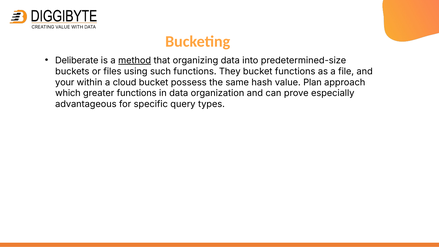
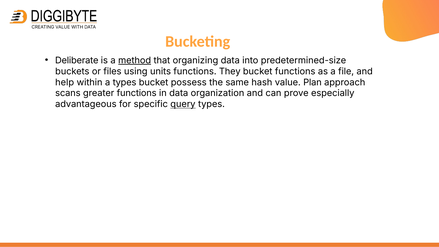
such: such -> units
your: your -> help
a cloud: cloud -> types
which: which -> scans
query underline: none -> present
